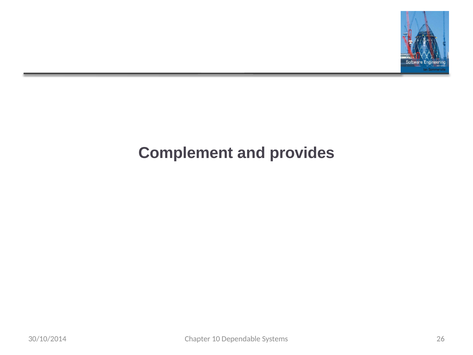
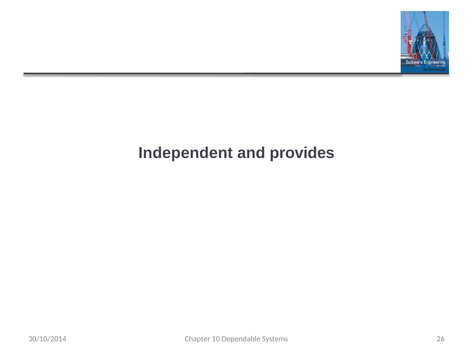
Complement: Complement -> Independent
